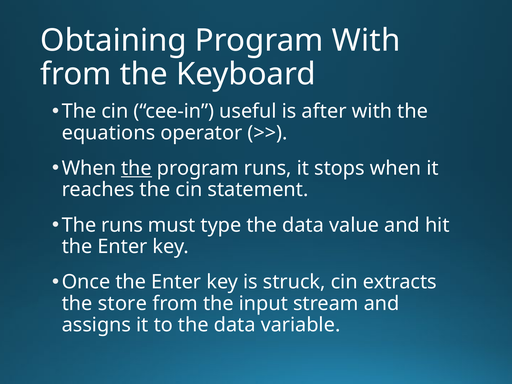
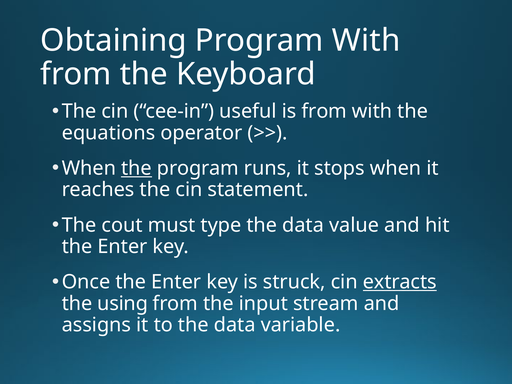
is after: after -> from
The runs: runs -> cout
extracts underline: none -> present
store: store -> using
